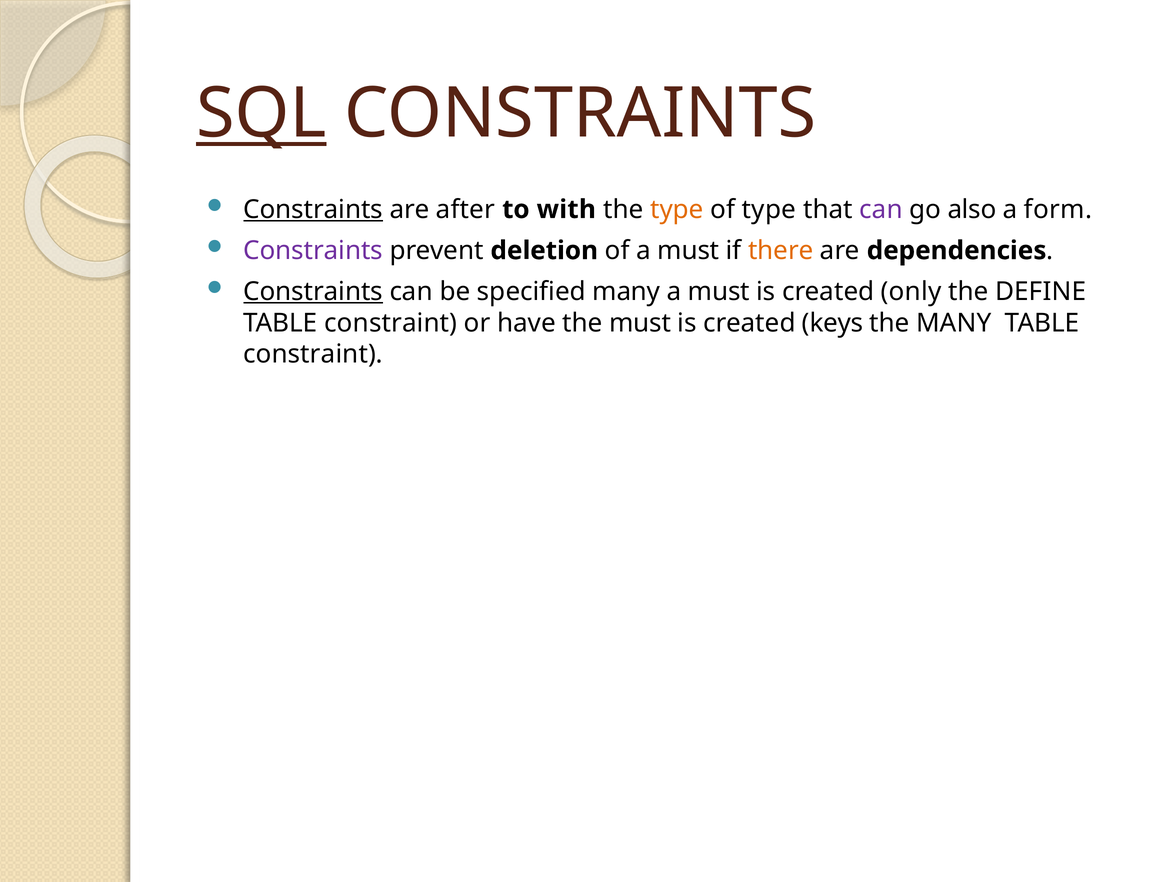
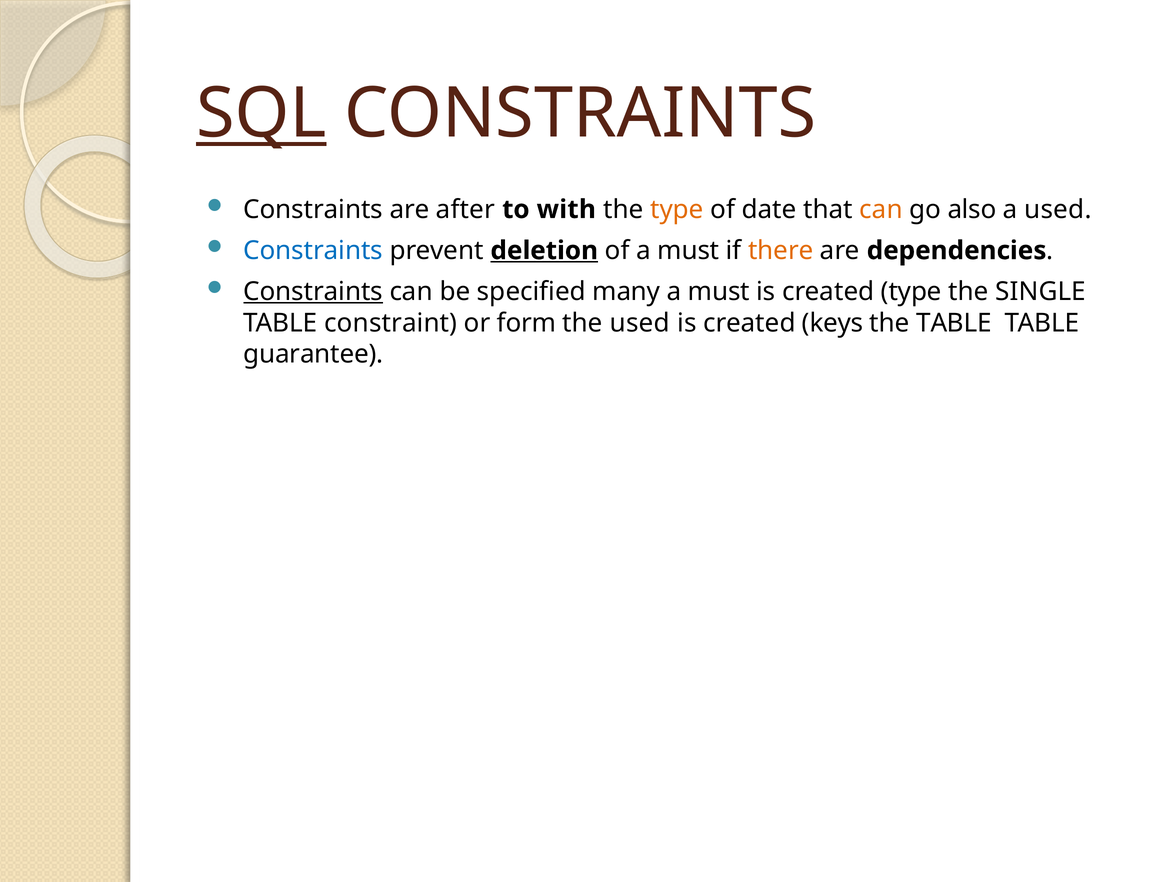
Constraints at (313, 209) underline: present -> none
of type: type -> date
can at (881, 209) colour: purple -> orange
a form: form -> used
Constraints at (313, 251) colour: purple -> blue
deletion underline: none -> present
created only: only -> type
DEFINE: DEFINE -> SINGLE
have: have -> form
the must: must -> used
the MANY: MANY -> TABLE
constraint at (313, 354): constraint -> guarantee
